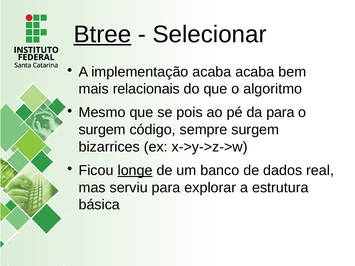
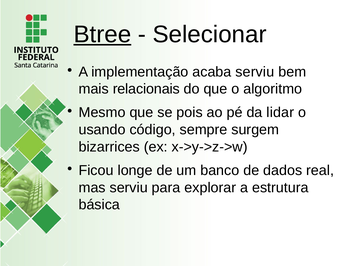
acaba acaba: acaba -> serviu
da para: para -> lidar
surgem at (102, 130): surgem -> usando
longe underline: present -> none
